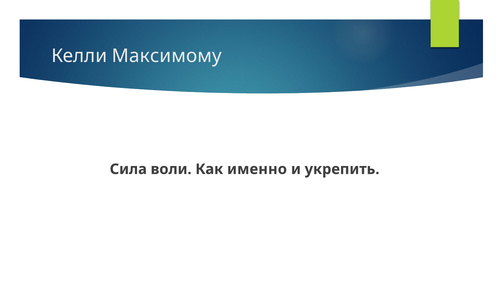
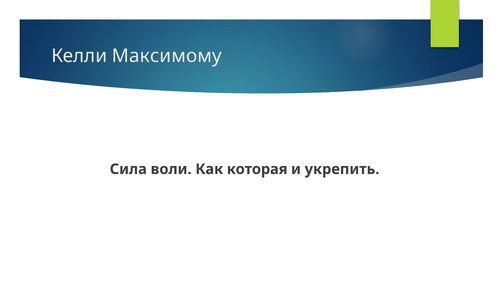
именно: именно -> которая
